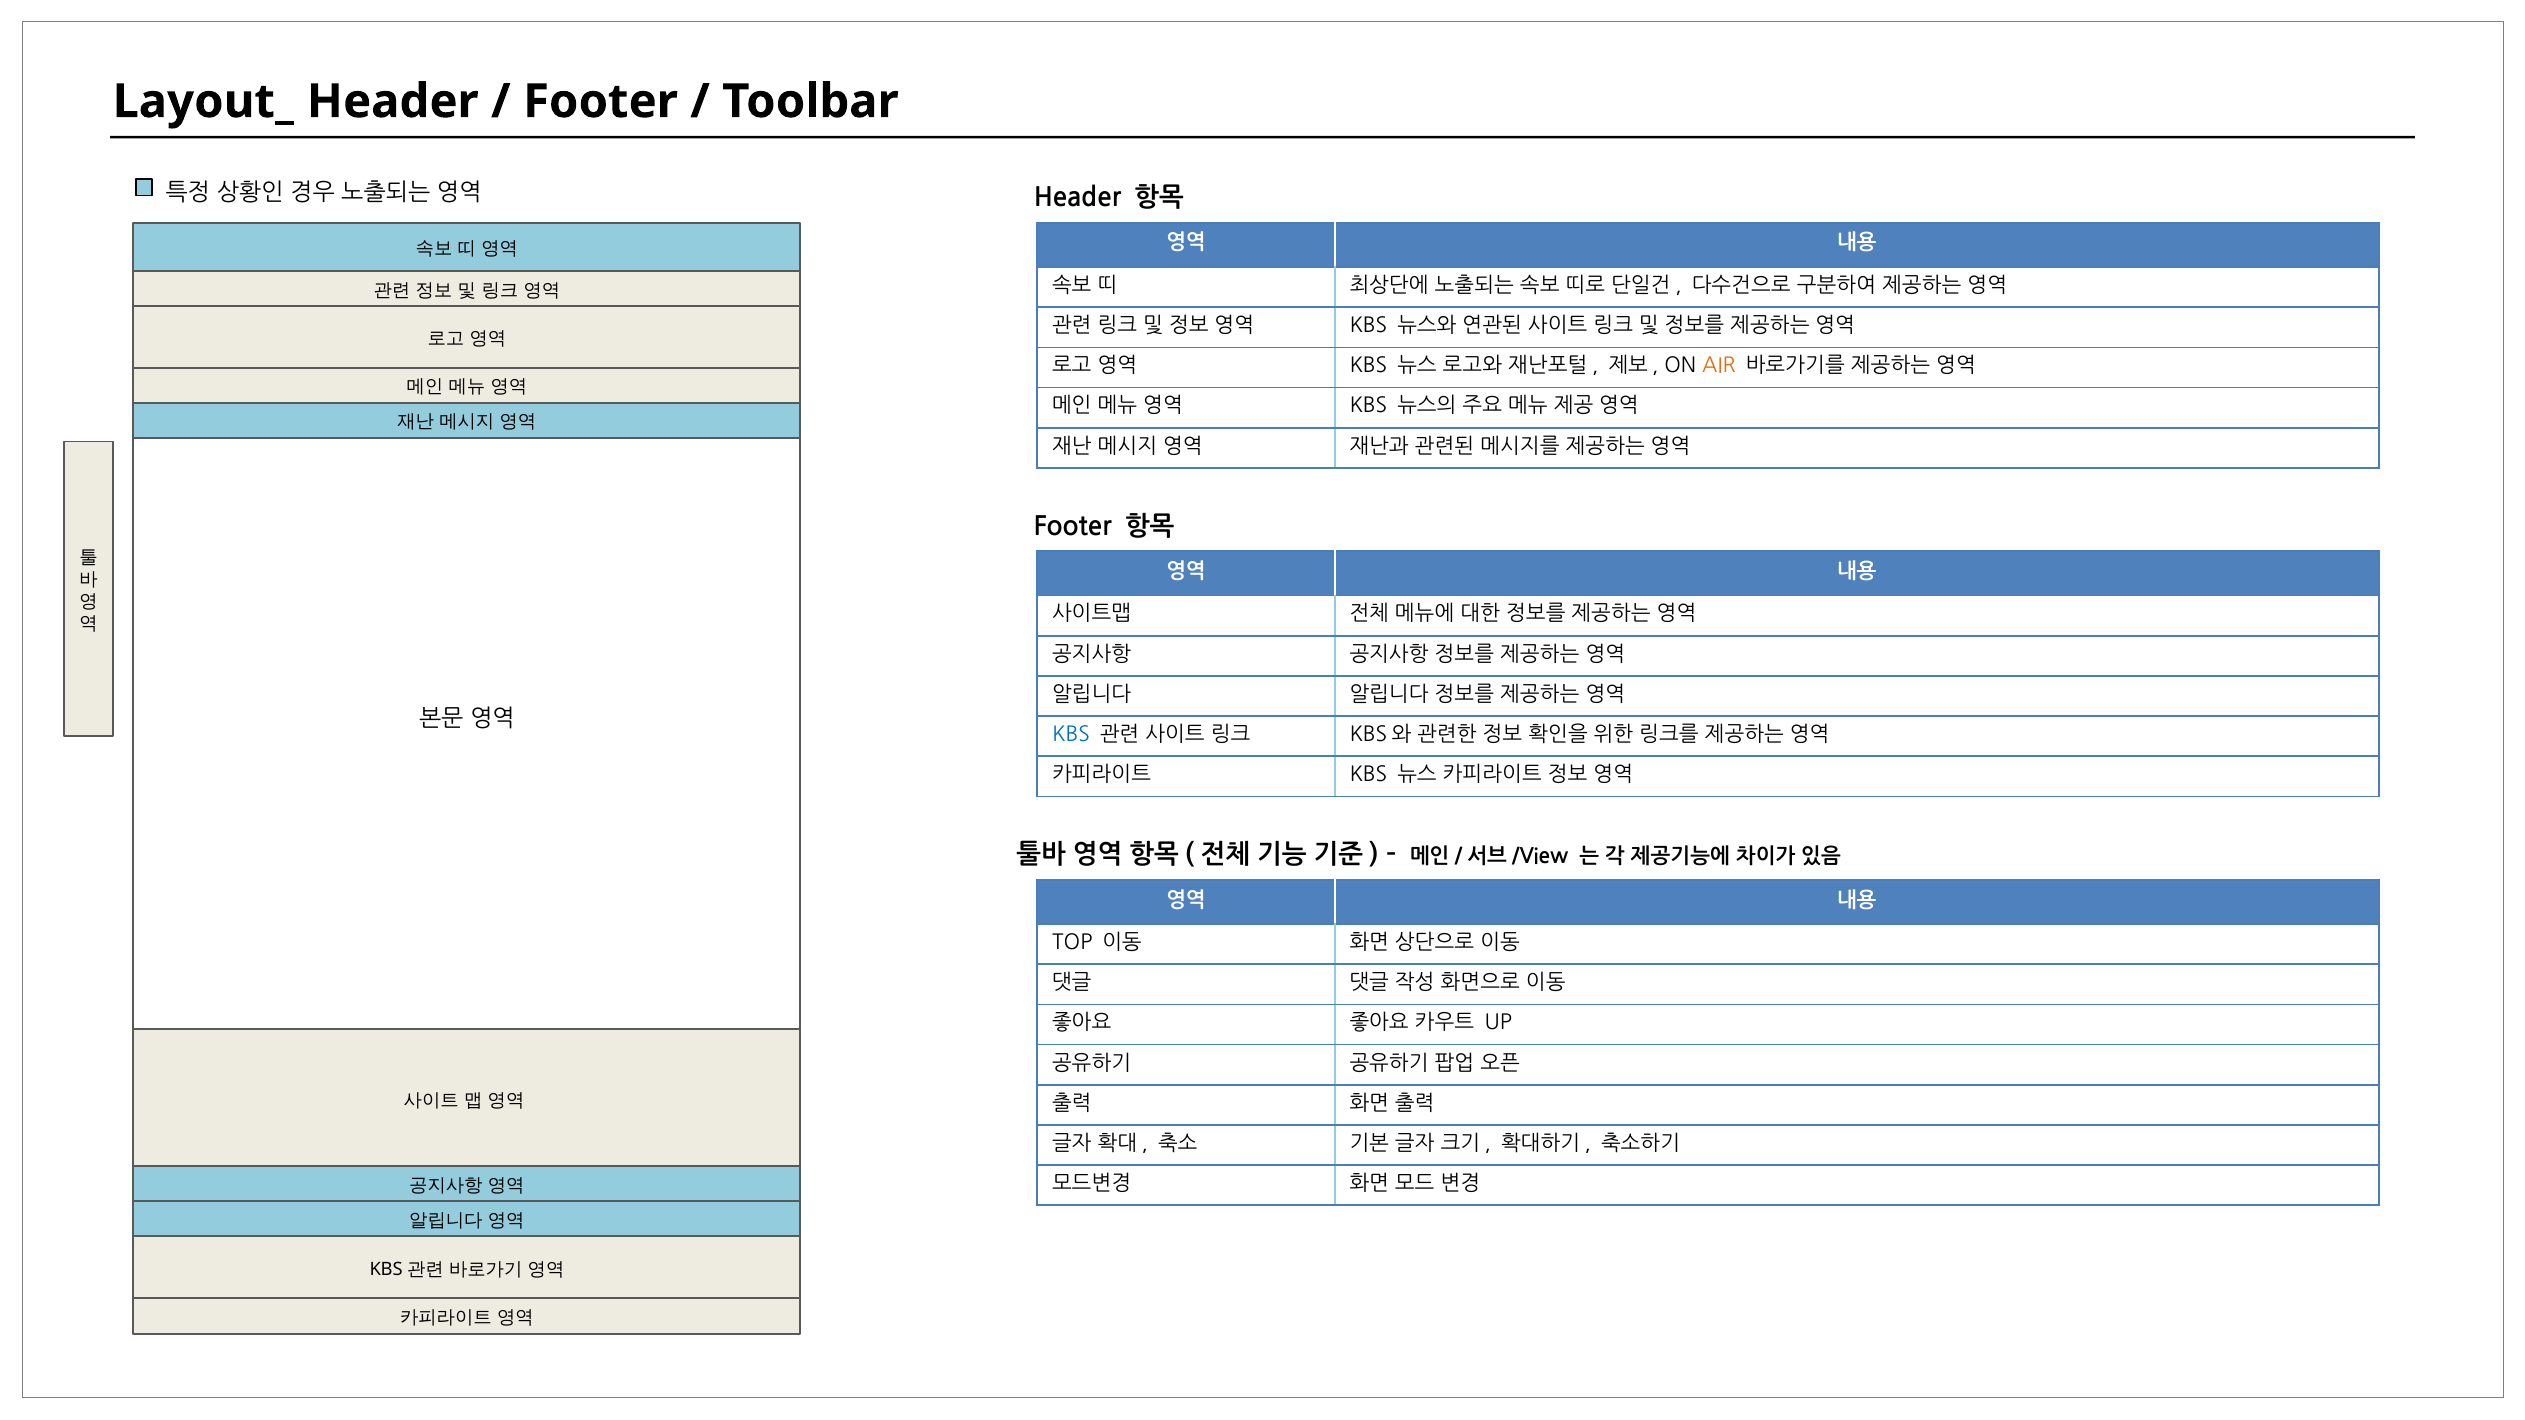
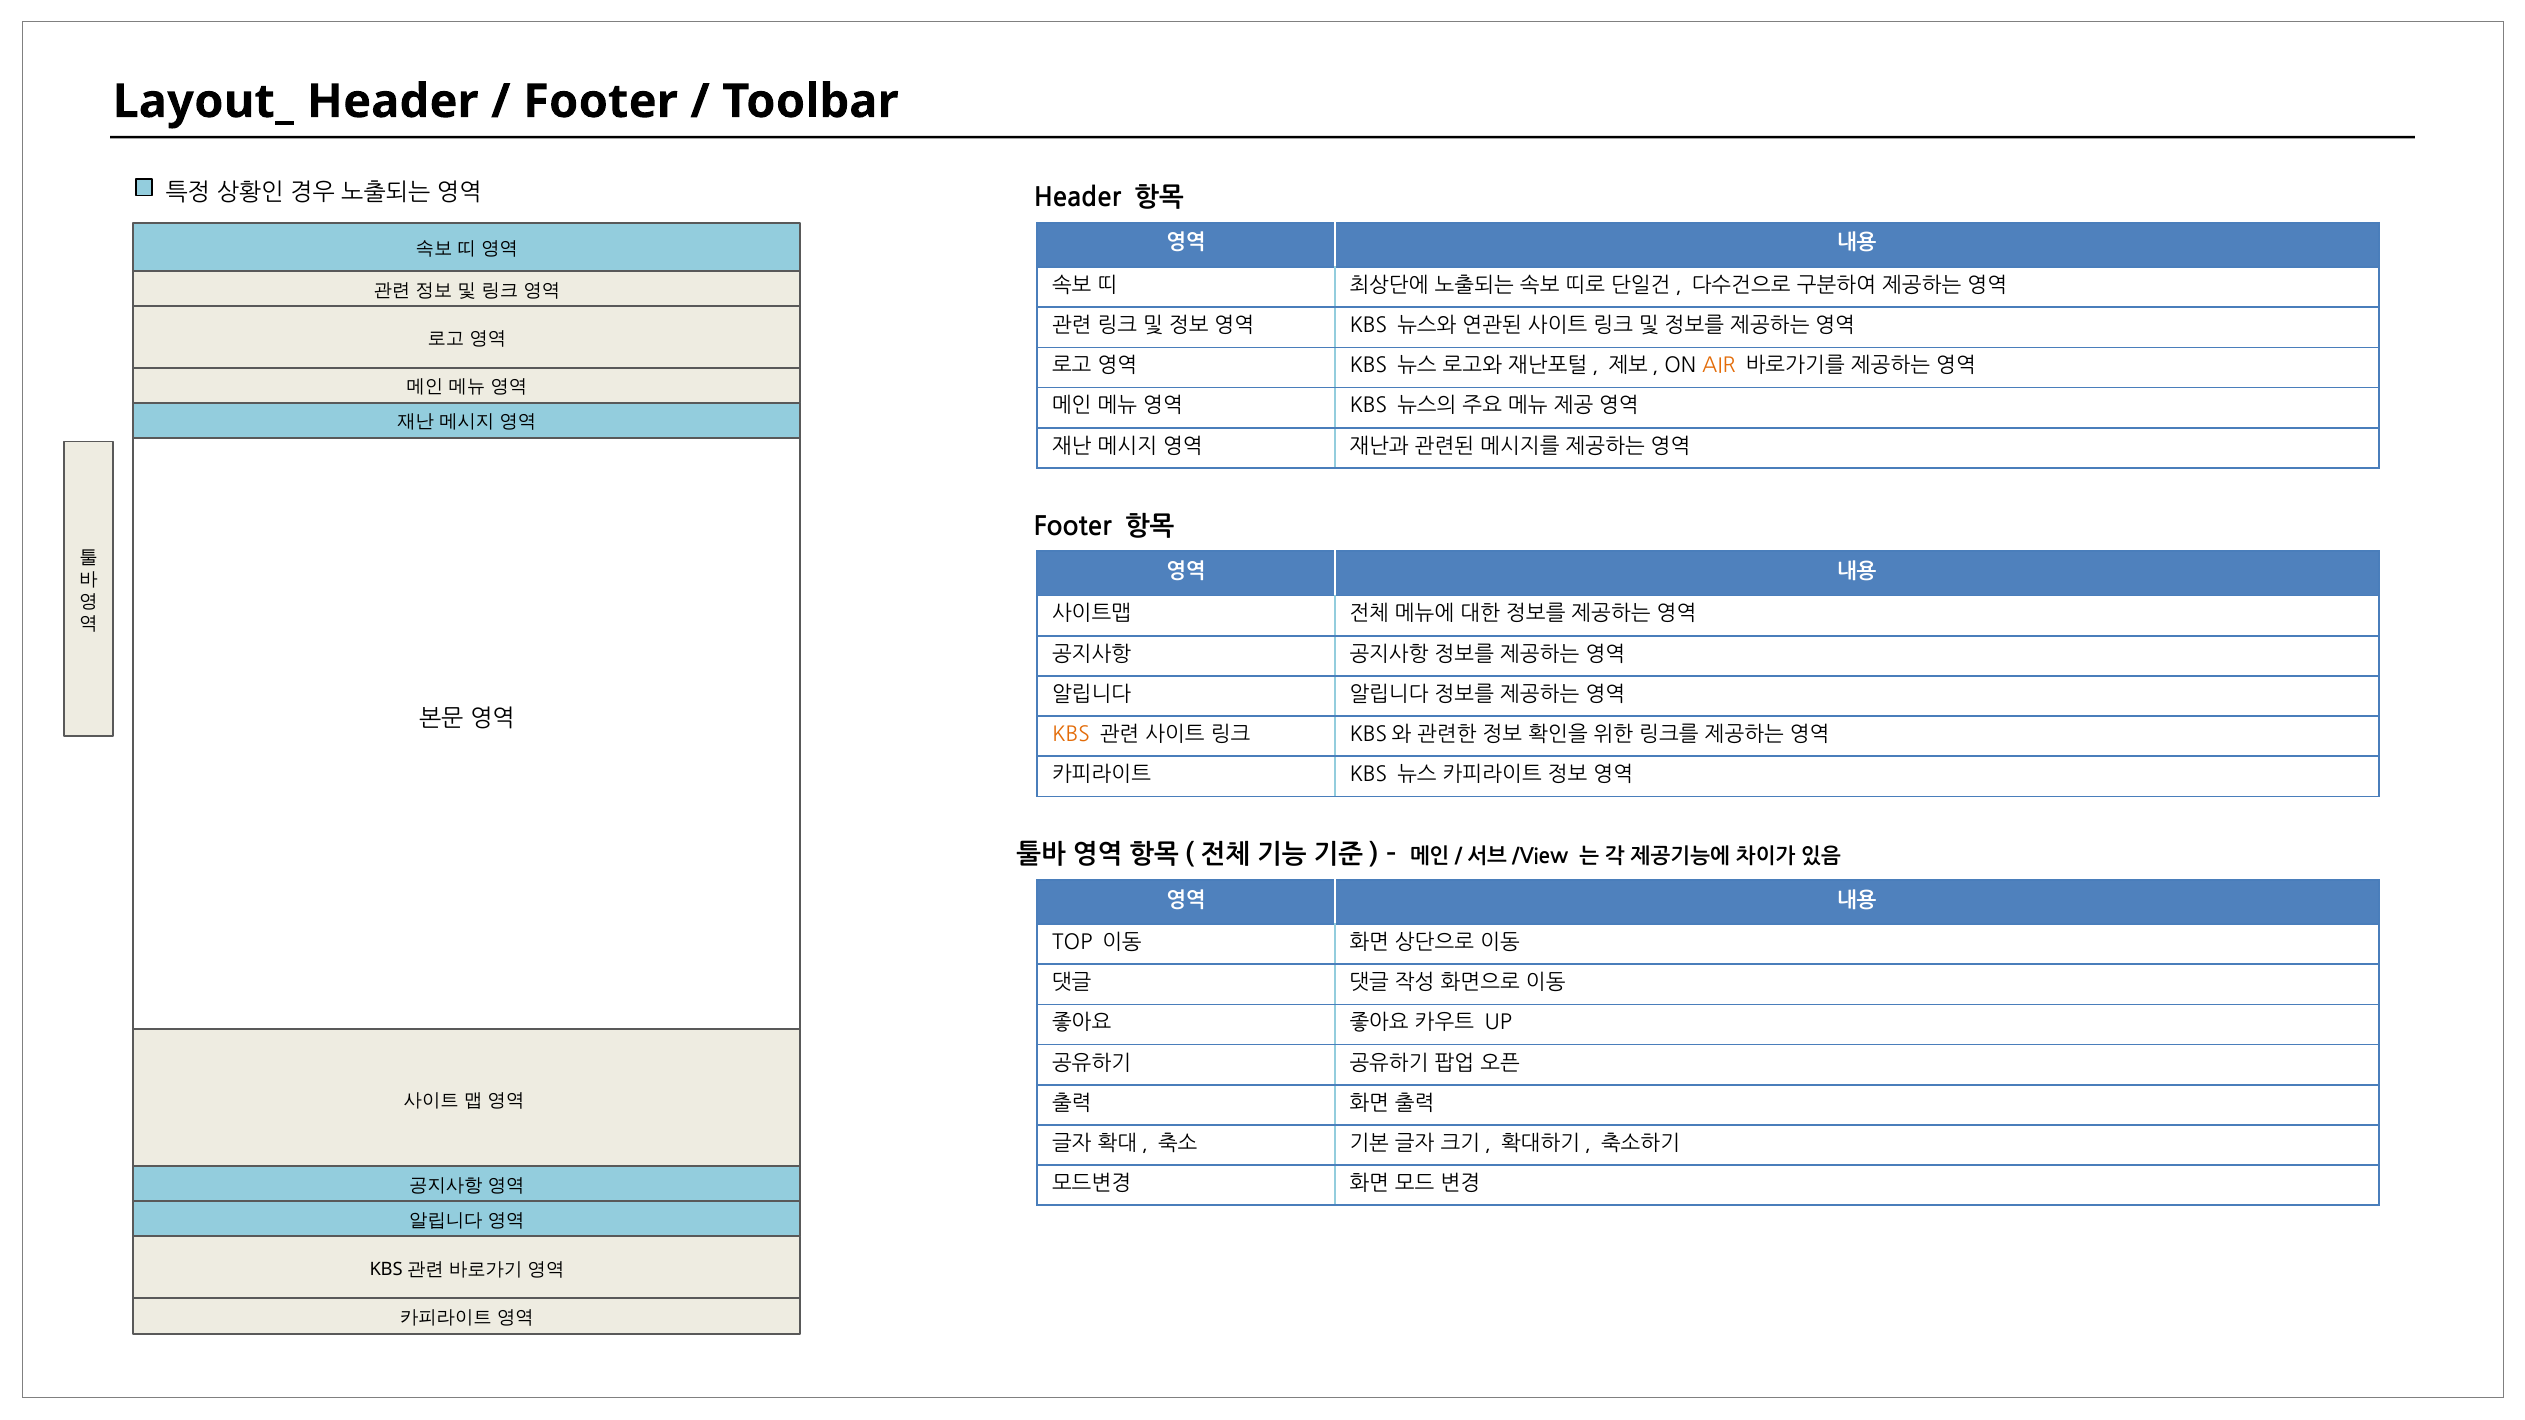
KBS at (1071, 735) colour: blue -> orange
